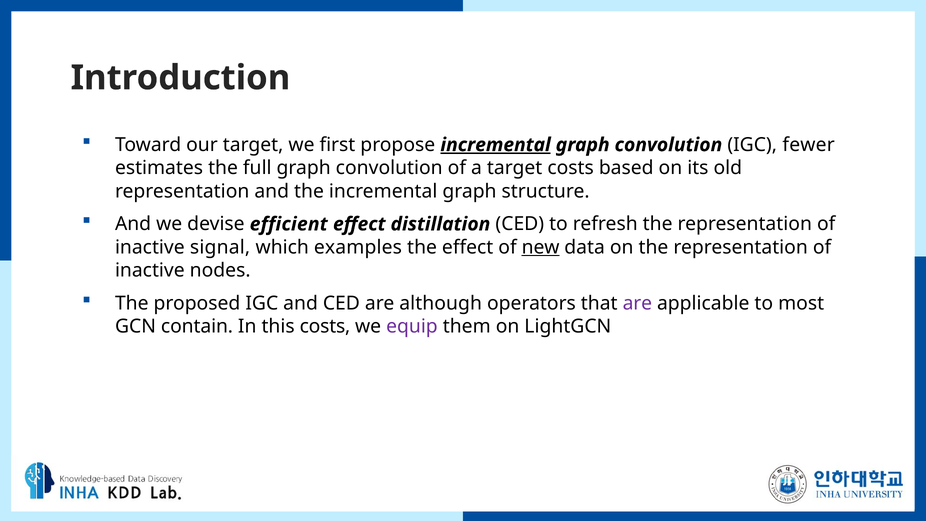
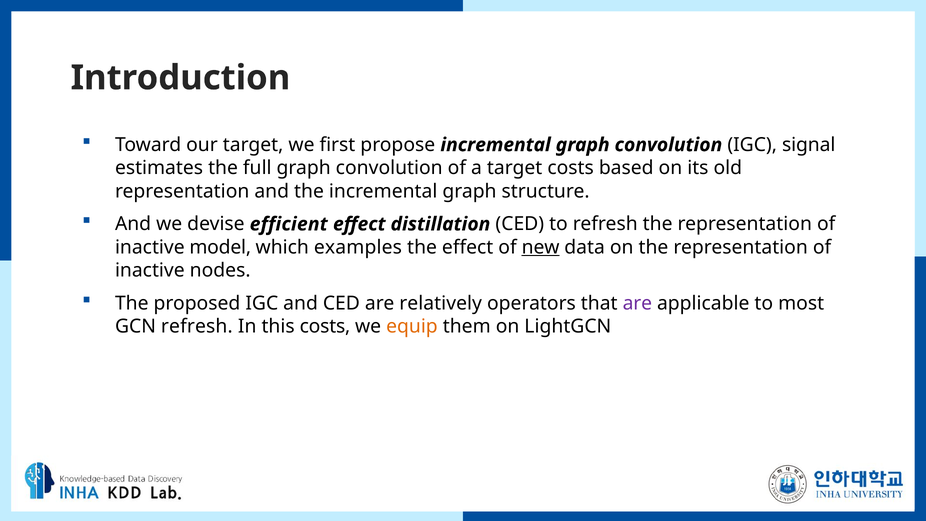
incremental at (496, 145) underline: present -> none
fewer: fewer -> signal
signal: signal -> model
although: although -> relatively
GCN contain: contain -> refresh
equip colour: purple -> orange
